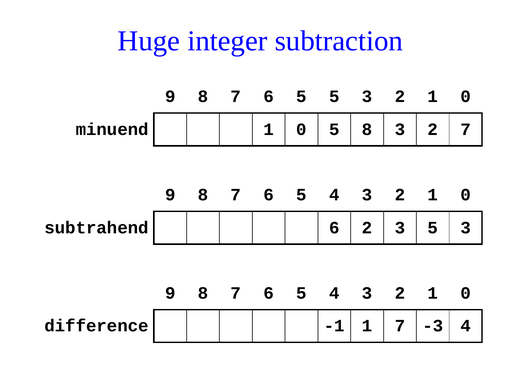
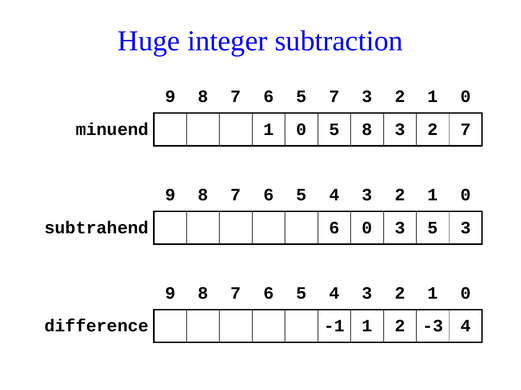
5 5: 5 -> 7
6 2: 2 -> 0
1 7: 7 -> 2
